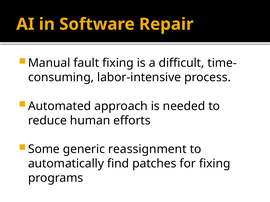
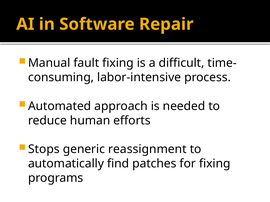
Some: Some -> Stops
